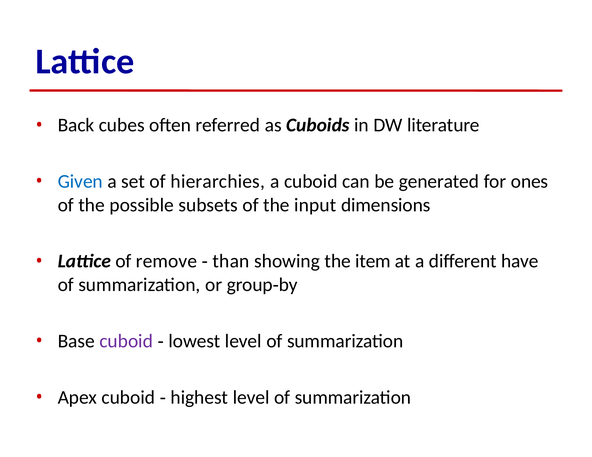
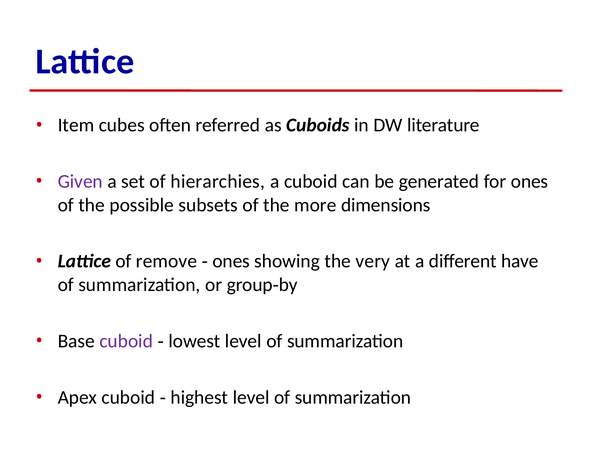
Back: Back -> Item
Given colour: blue -> purple
input: input -> more
than at (231, 261): than -> ones
item: item -> very
